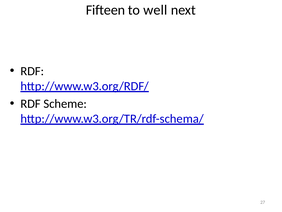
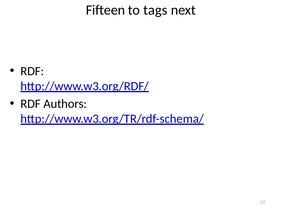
well: well -> tags
Scheme: Scheme -> Authors
